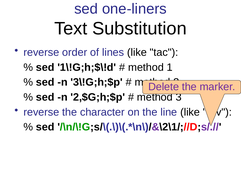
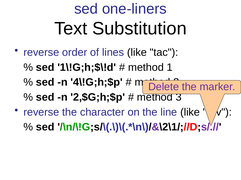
3\!G;h;$p: 3\!G;h;$p -> 4\!G;h;$p
